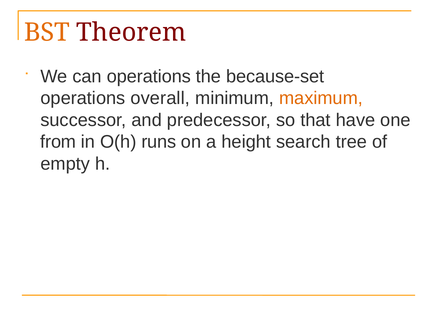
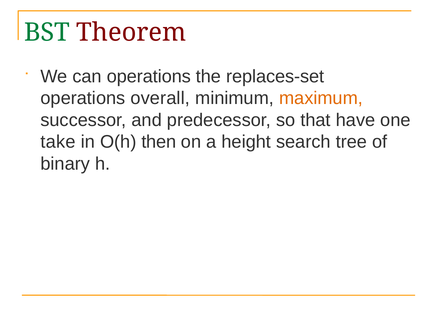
BST colour: orange -> green
because-set: because-set -> replaces-set
from: from -> take
runs: runs -> then
empty: empty -> binary
